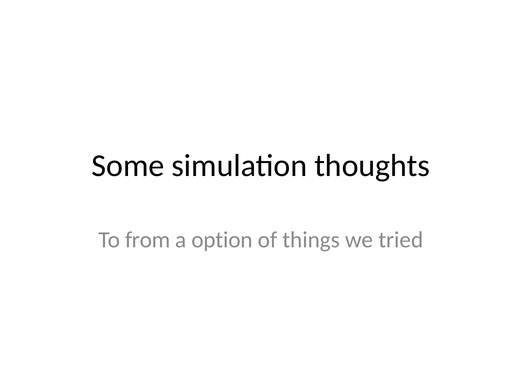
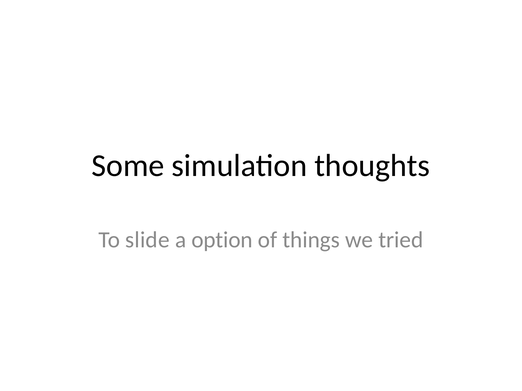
from: from -> slide
